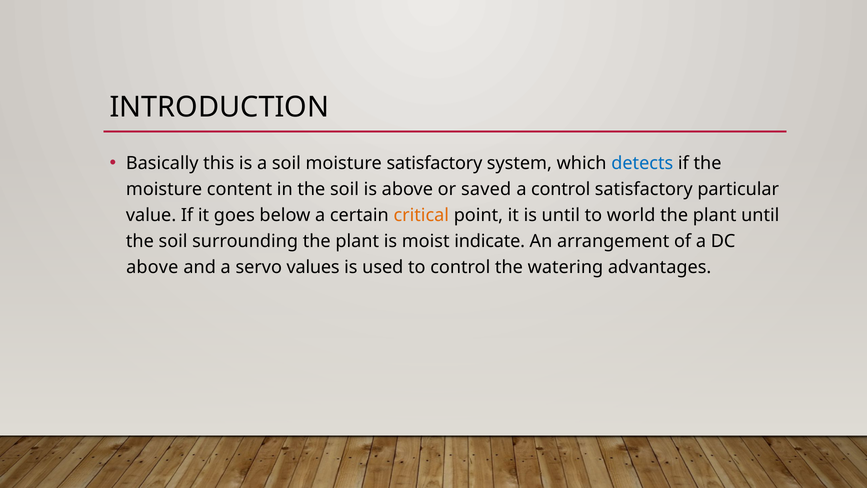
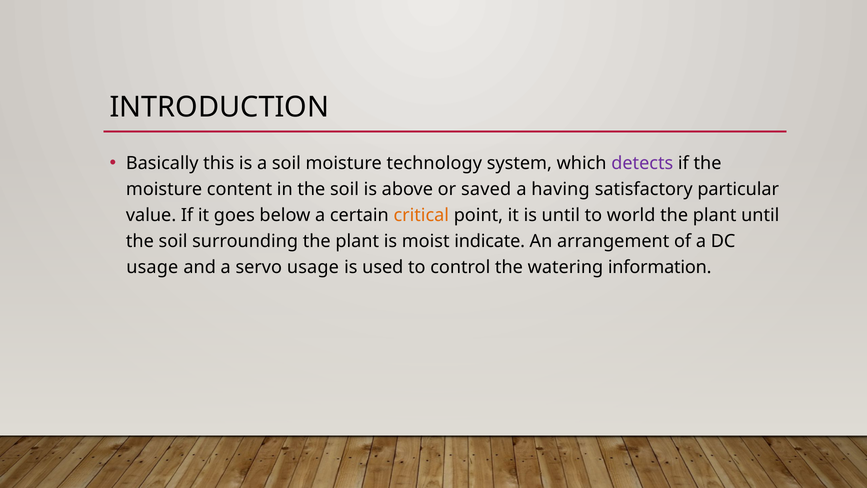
moisture satisfactory: satisfactory -> technology
detects colour: blue -> purple
a control: control -> having
above at (152, 267): above -> usage
servo values: values -> usage
advantages: advantages -> information
